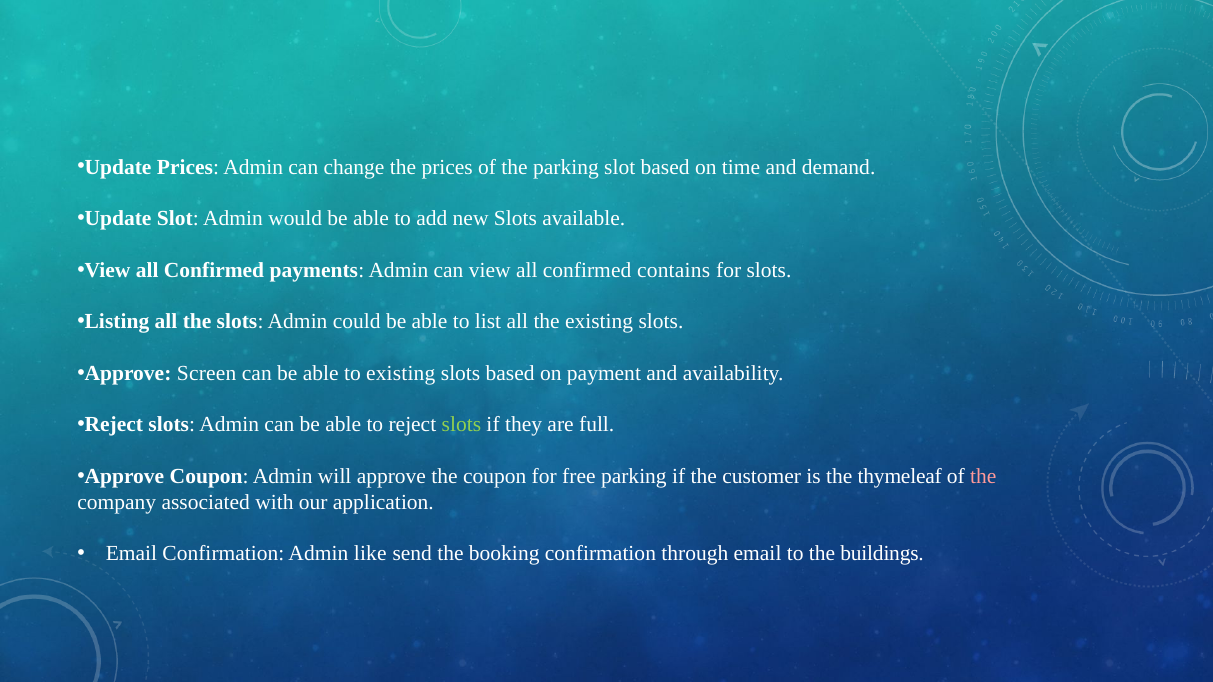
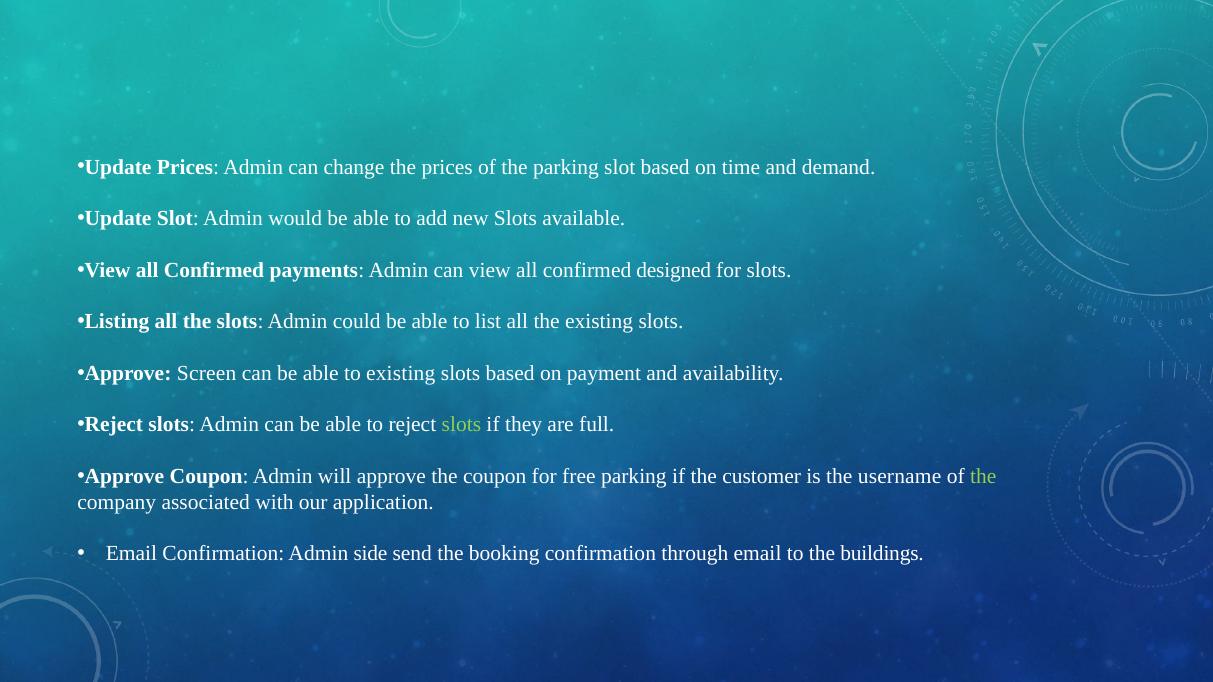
contains: contains -> designed
thymeleaf: thymeleaf -> username
the at (983, 477) colour: pink -> light green
like: like -> side
